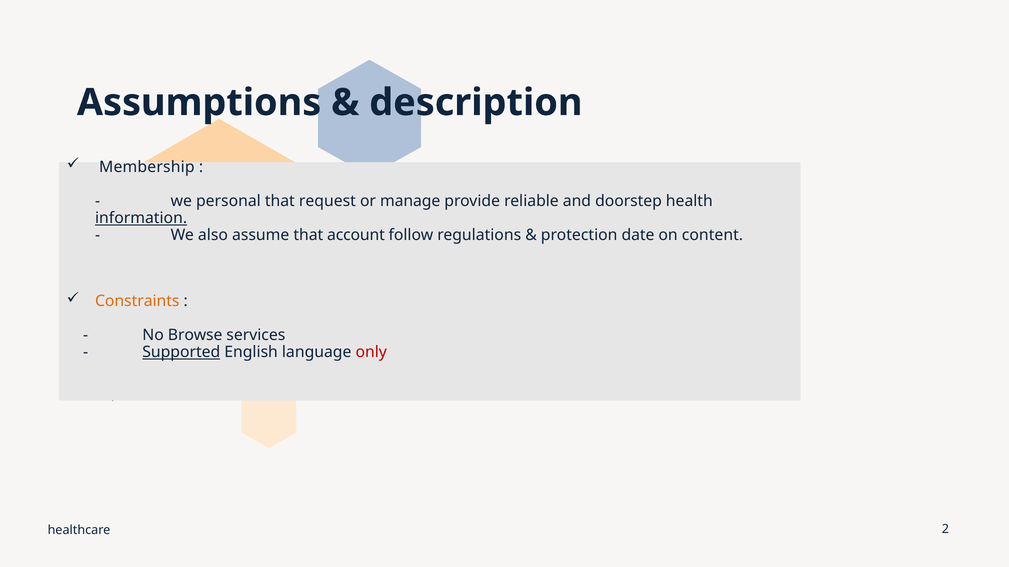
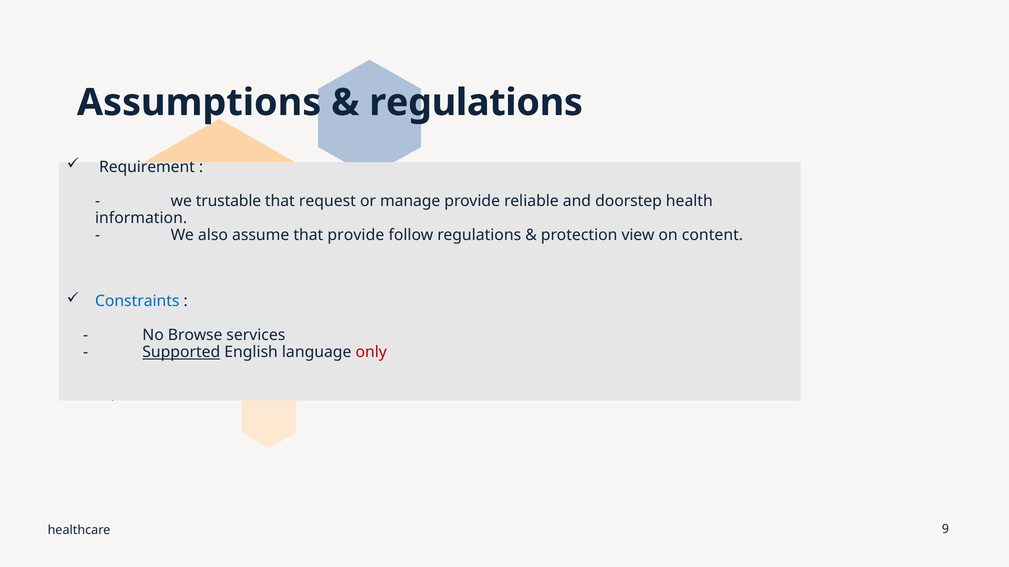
description at (476, 103): description -> regulations
Membership: Membership -> Requirement
personal: personal -> trustable
information underline: present -> none
that account: account -> provide
date: date -> view
Constraints colour: orange -> blue
2: 2 -> 9
